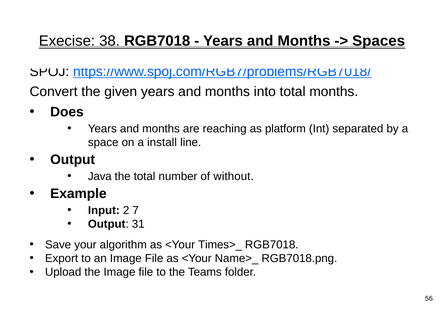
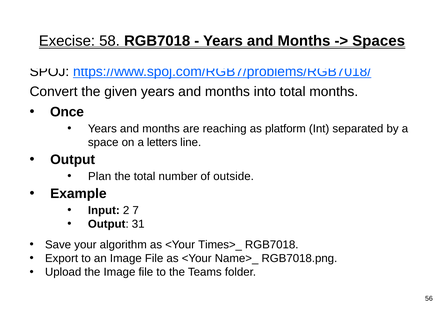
38: 38 -> 58
Does: Does -> Once
install: install -> letters
Java: Java -> Plan
without: without -> outside
